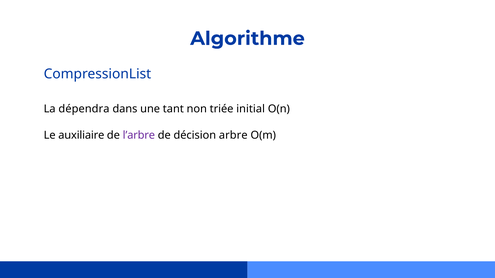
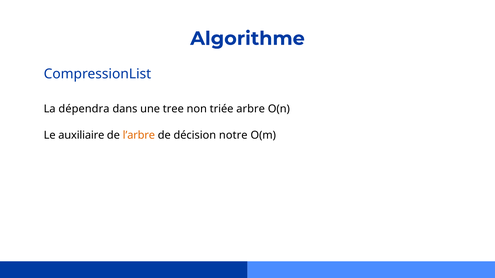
tant: tant -> tree
initial: initial -> arbre
l’arbre colour: purple -> orange
arbre: arbre -> notre
